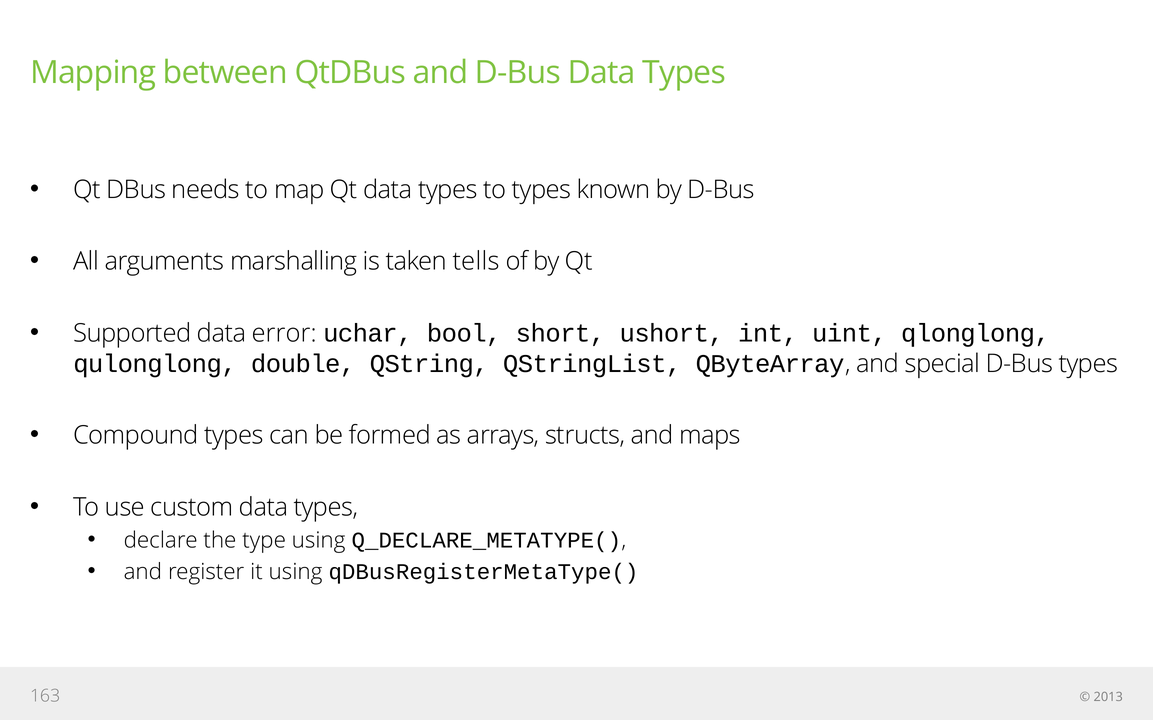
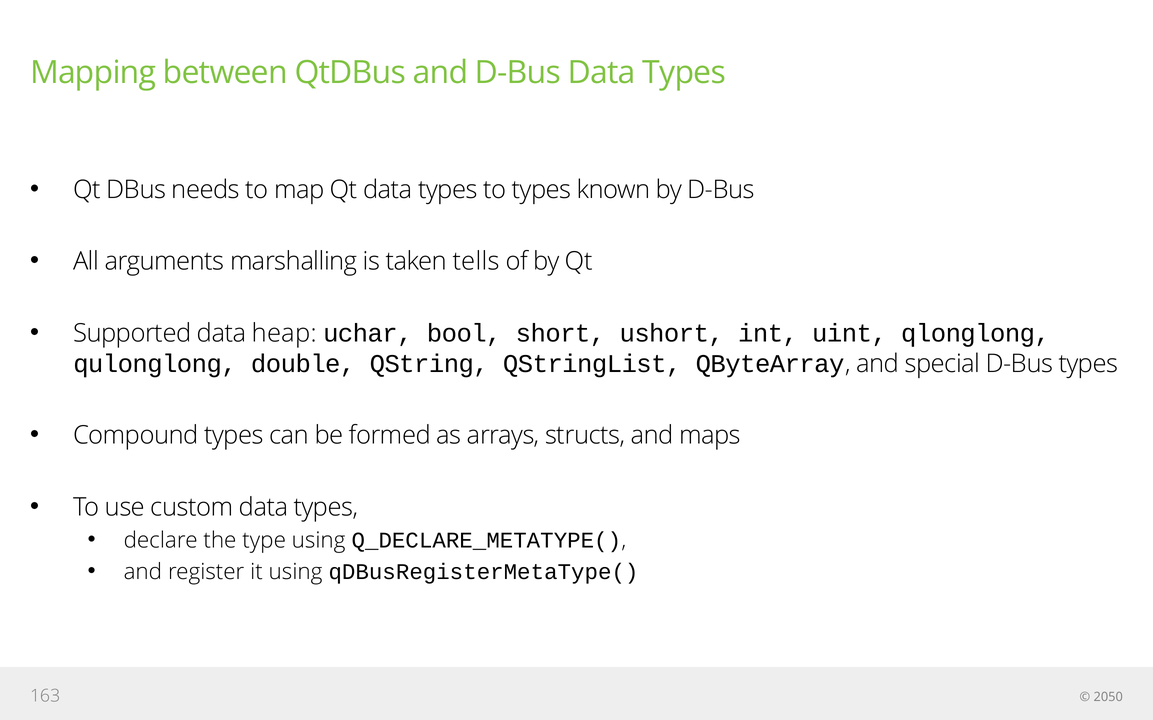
error: error -> heap
2013: 2013 -> 2050
